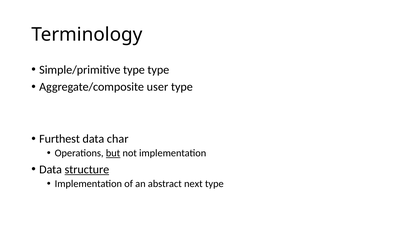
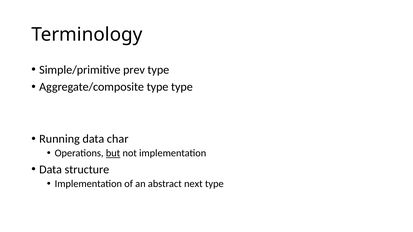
Simple/primitive type: type -> prev
Aggregate/composite user: user -> type
Furthest: Furthest -> Running
structure underline: present -> none
